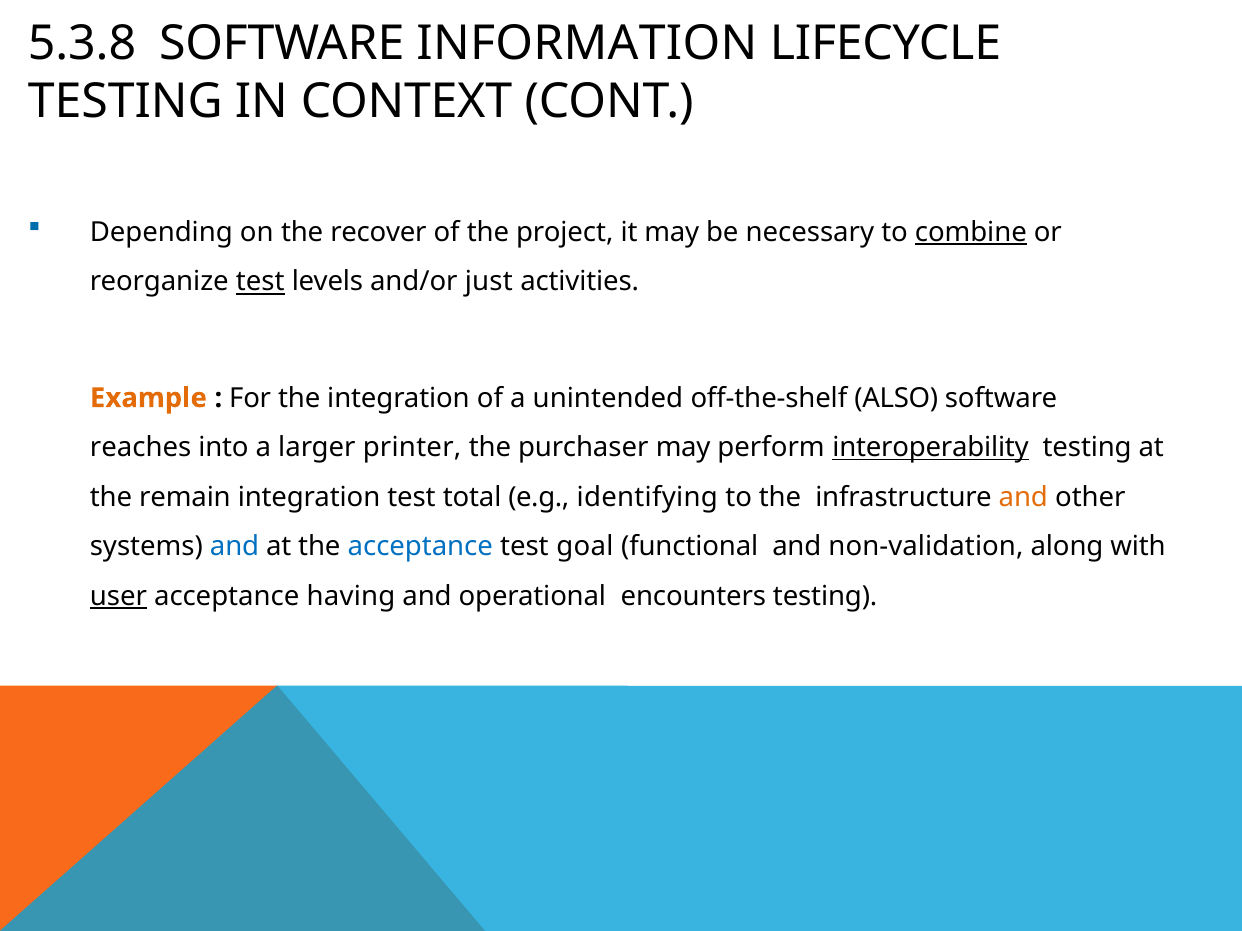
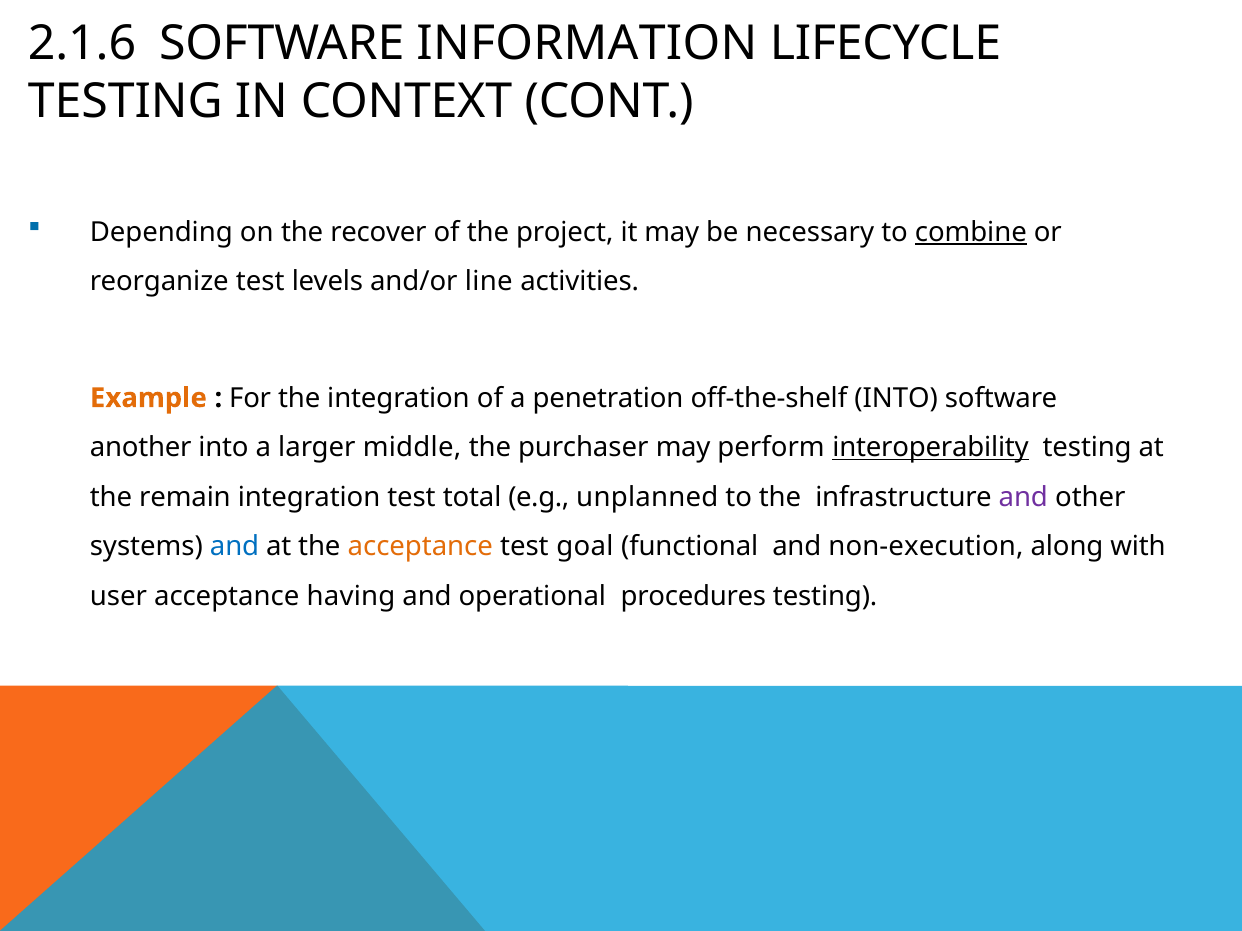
5.3.8: 5.3.8 -> 2.1.6
test at (260, 282) underline: present -> none
just: just -> line
unintended: unintended -> penetration
off-the-shelf ALSO: ALSO -> INTO
reaches: reaches -> another
printer: printer -> middle
identifying: identifying -> unplanned
and at (1023, 497) colour: orange -> purple
acceptance at (420, 547) colour: blue -> orange
non-validation: non-validation -> non-execution
user underline: present -> none
encounters: encounters -> procedures
